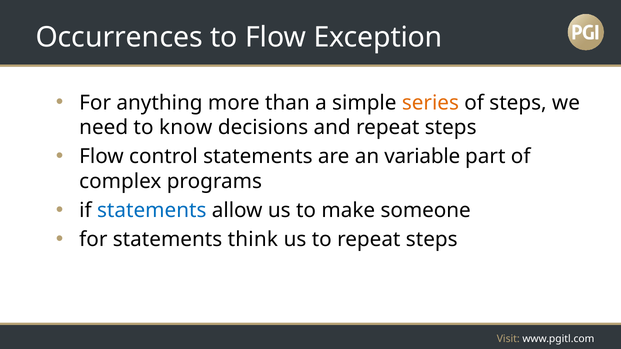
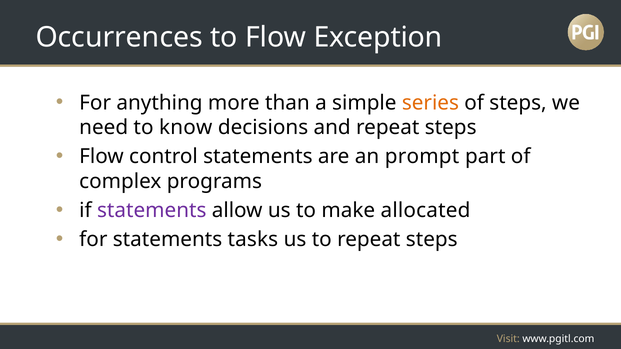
variable: variable -> prompt
statements at (152, 210) colour: blue -> purple
someone: someone -> allocated
think: think -> tasks
